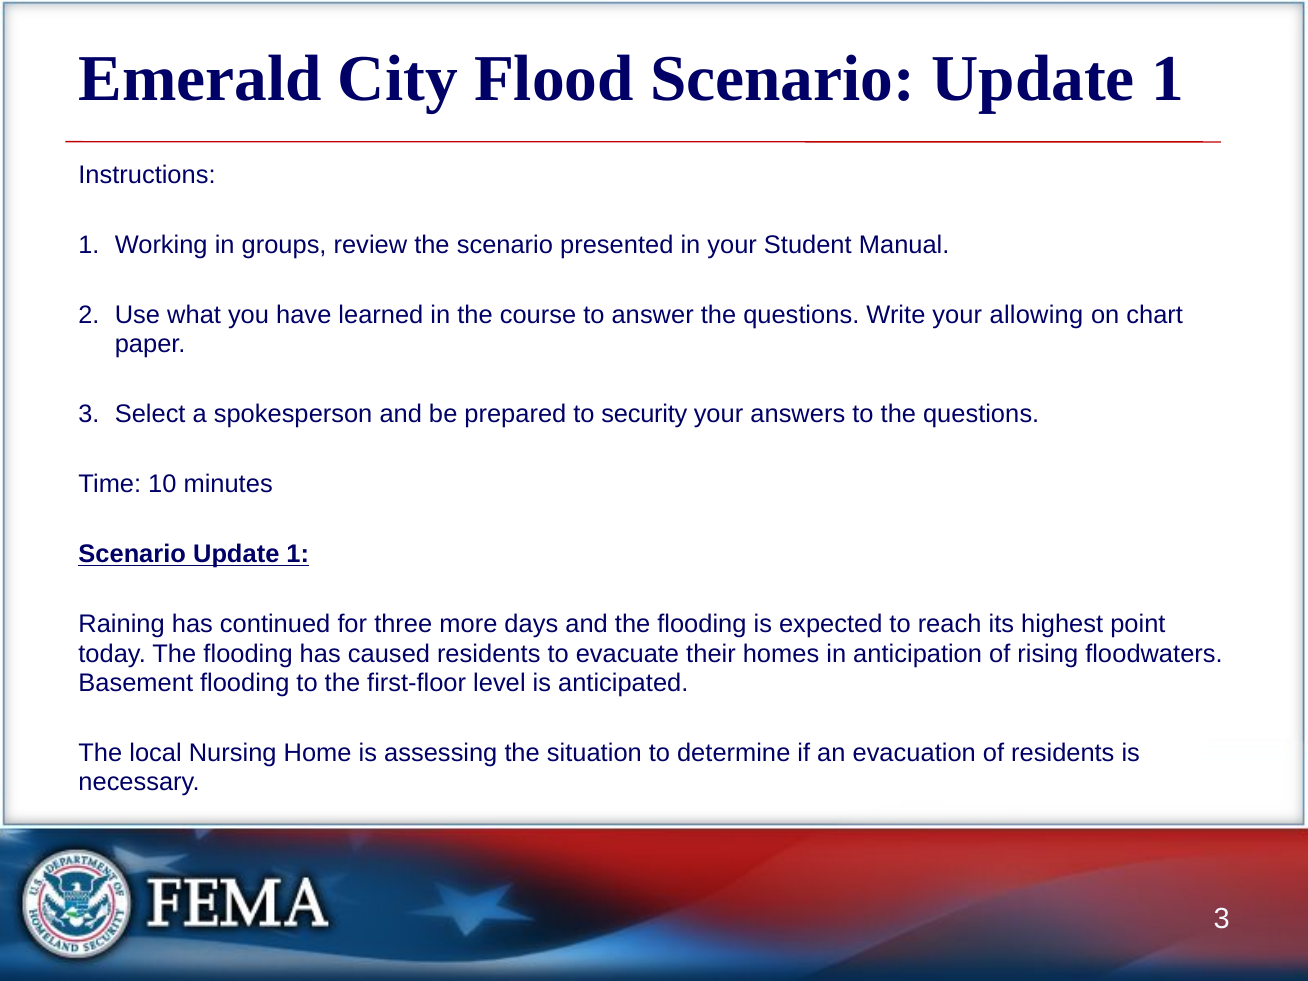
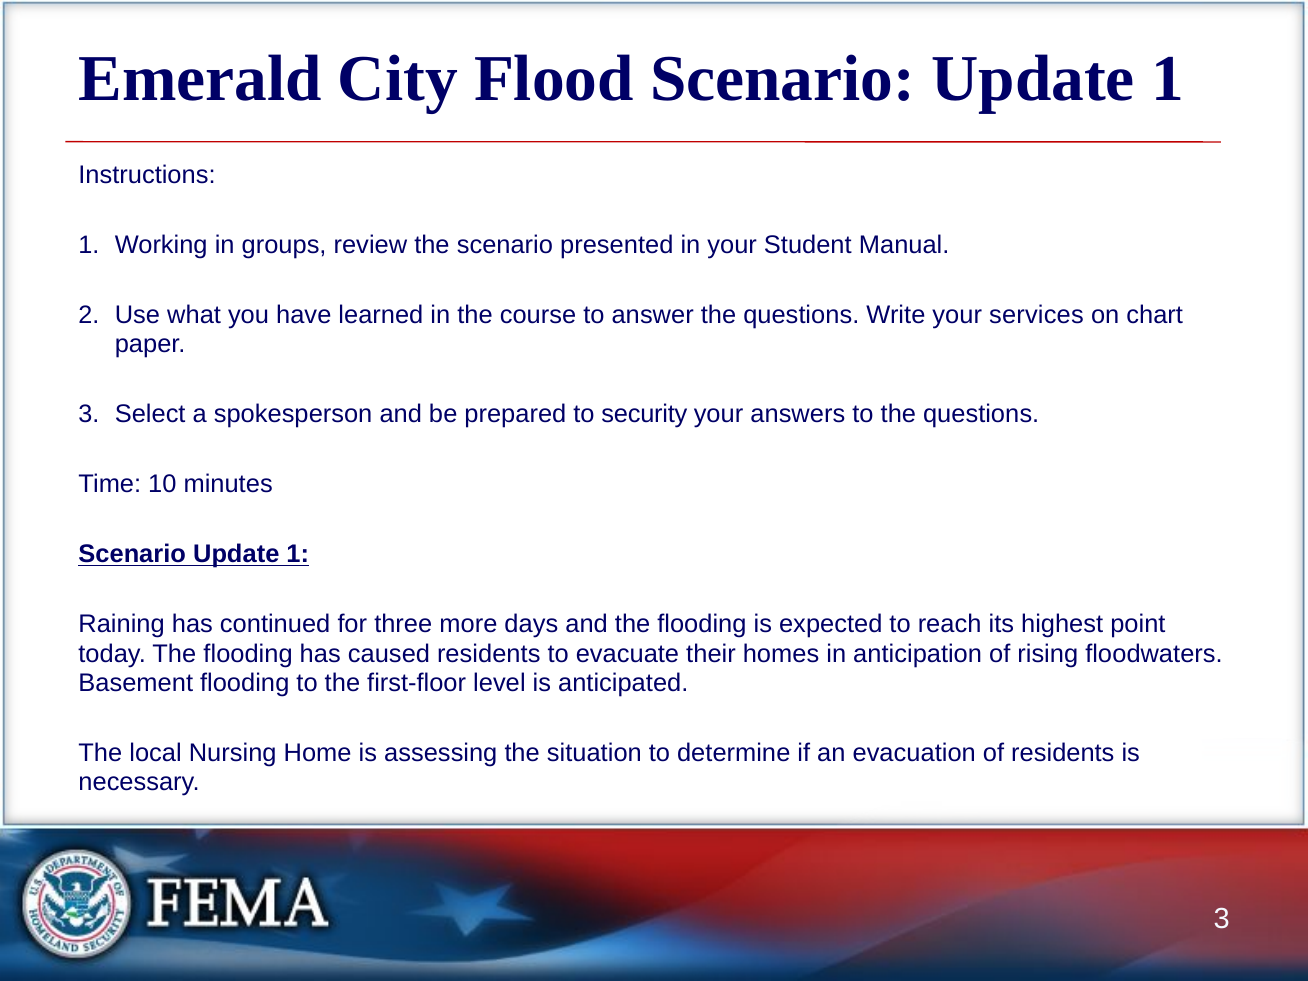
allowing: allowing -> services
